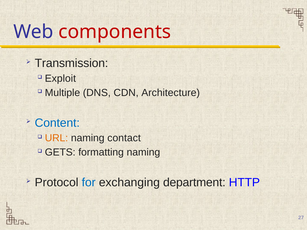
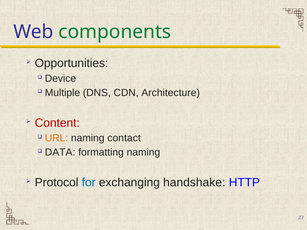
components colour: red -> green
Transmission: Transmission -> Opportunities
Exploit: Exploit -> Device
Content colour: blue -> red
GETS: GETS -> DATA
department: department -> handshake
